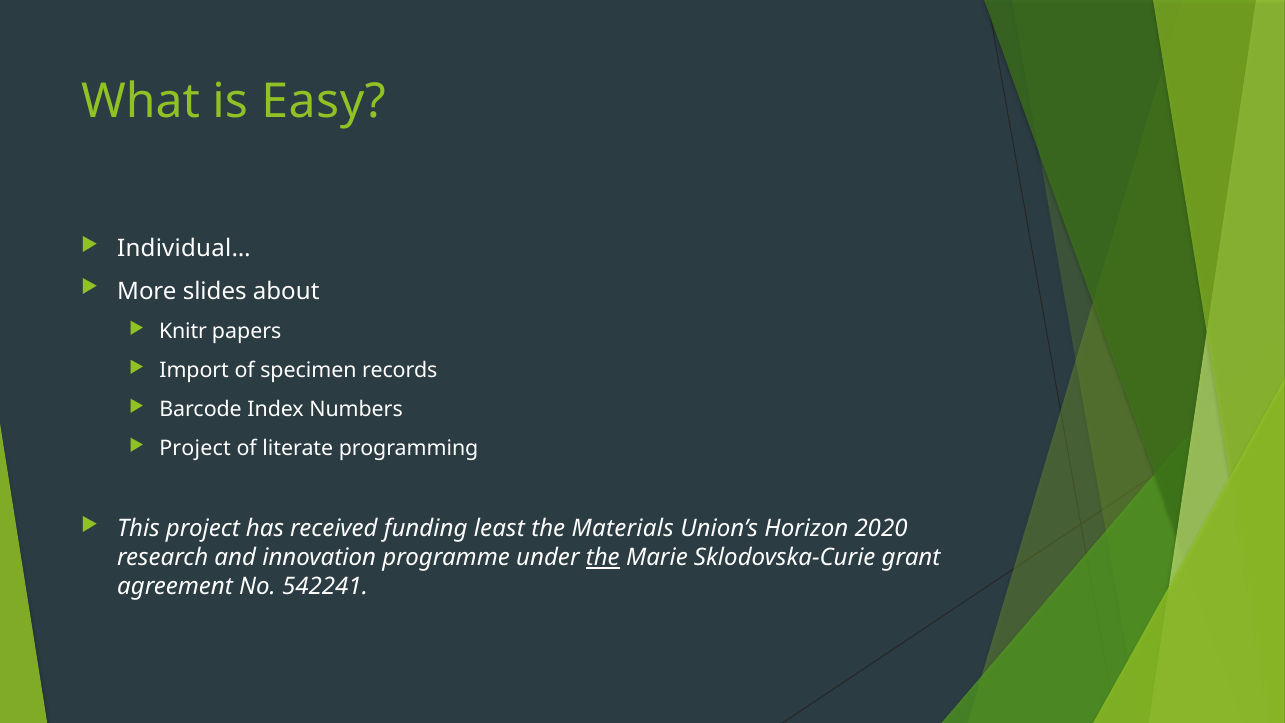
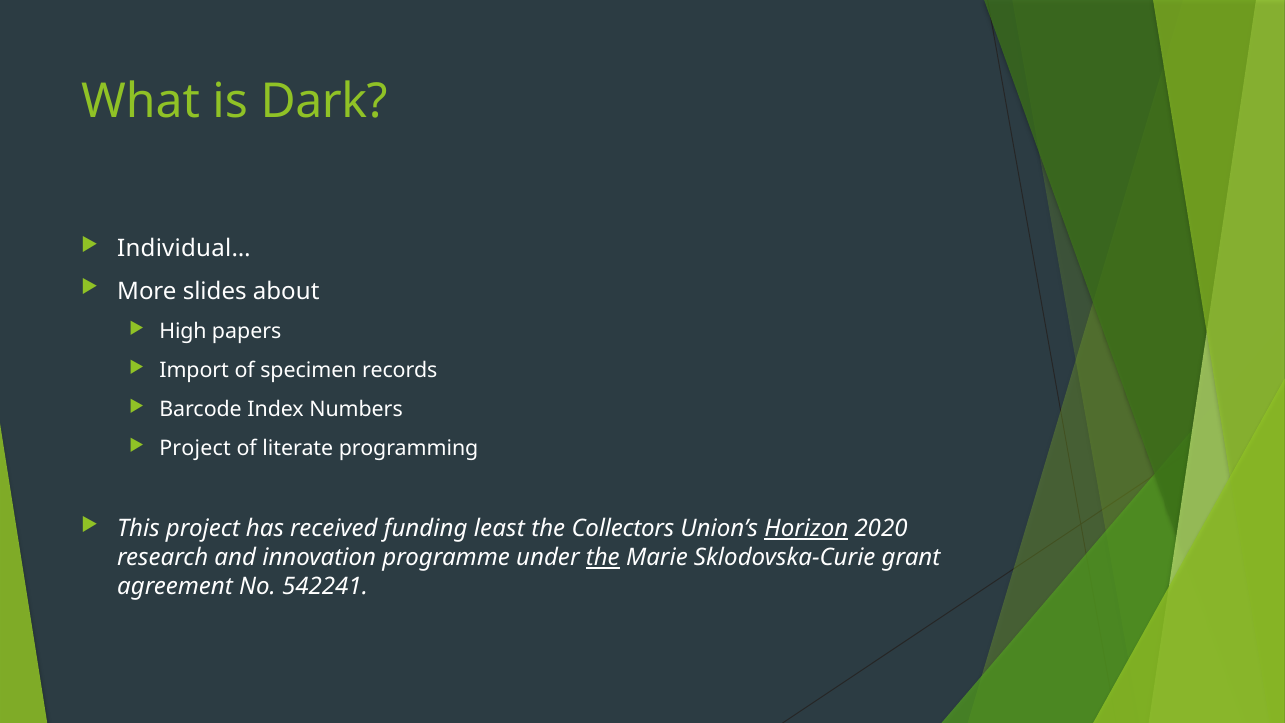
Easy: Easy -> Dark
Knitr: Knitr -> High
Materials: Materials -> Collectors
Horizon underline: none -> present
